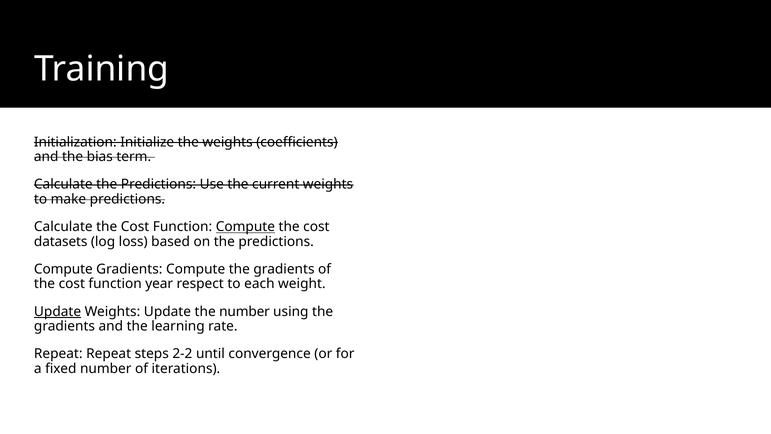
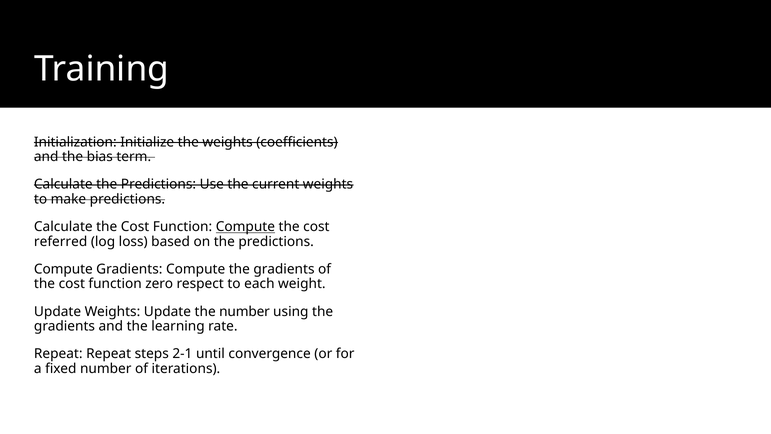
datasets: datasets -> referred
year: year -> zero
Update at (58, 311) underline: present -> none
2-2: 2-2 -> 2-1
